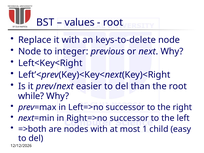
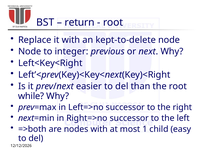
values: values -> return
keys-to-delete: keys-to-delete -> kept-to-delete
